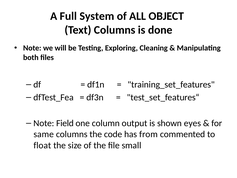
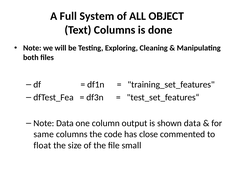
Note Field: Field -> Data
shown eyes: eyes -> data
from: from -> close
